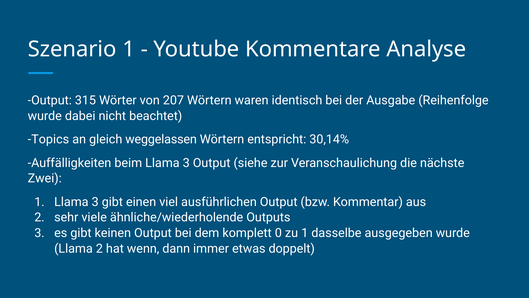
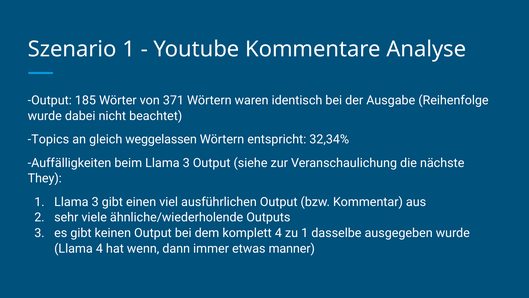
315: 315 -> 185
207: 207 -> 371
30,14%: 30,14% -> 32,34%
Zwei: Zwei -> They
komplett 0: 0 -> 4
Llama 2: 2 -> 4
doppelt: doppelt -> manner
